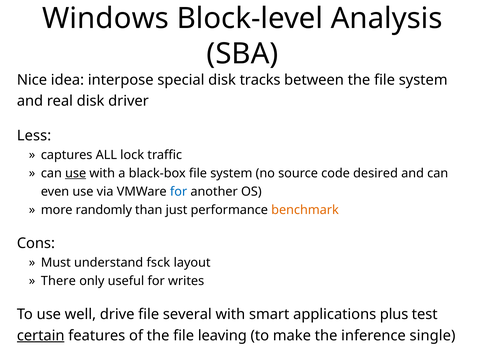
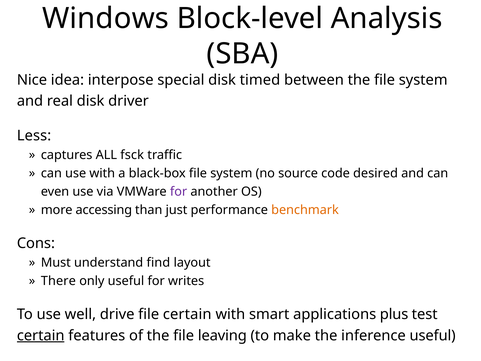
tracks: tracks -> timed
lock: lock -> fsck
use at (76, 173) underline: present -> none
for at (179, 191) colour: blue -> purple
randomly: randomly -> accessing
fsck: fsck -> find
file several: several -> certain
inference single: single -> useful
